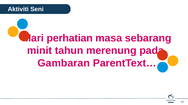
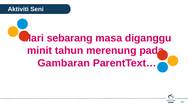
perhatian: perhatian -> sebarang
sebarang: sebarang -> diganggu
